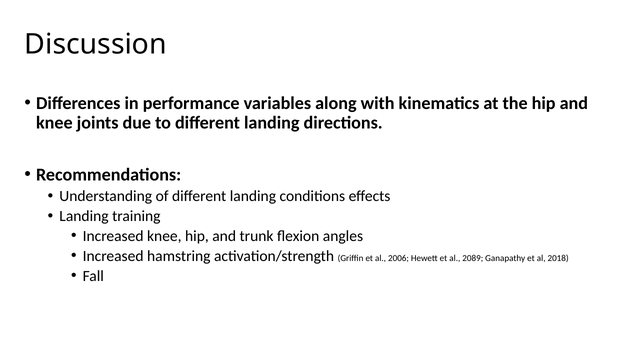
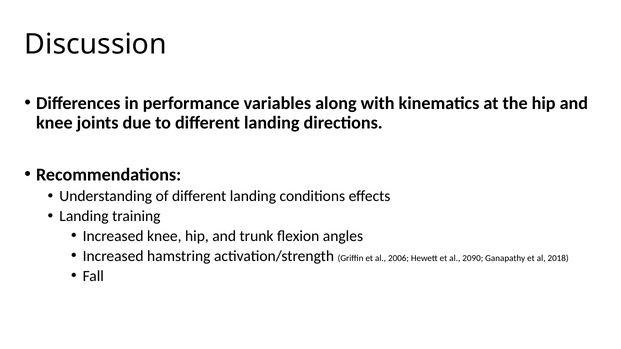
2089: 2089 -> 2090
